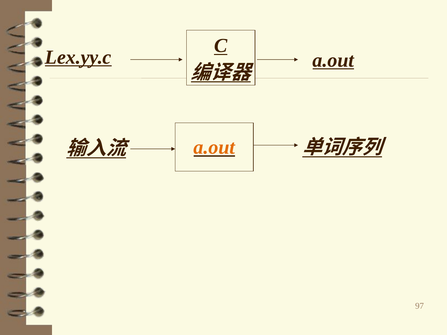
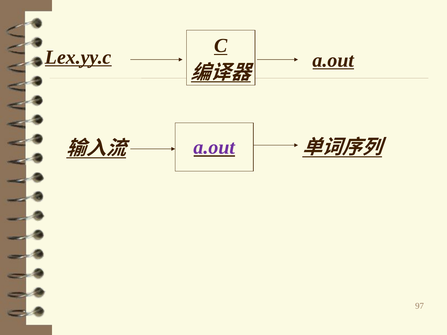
a.out at (214, 147) colour: orange -> purple
